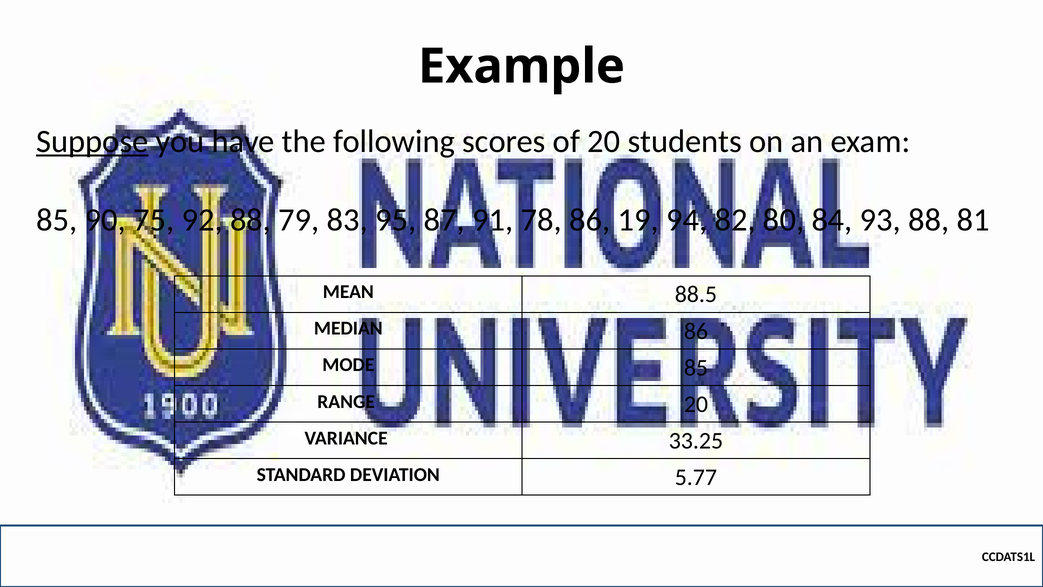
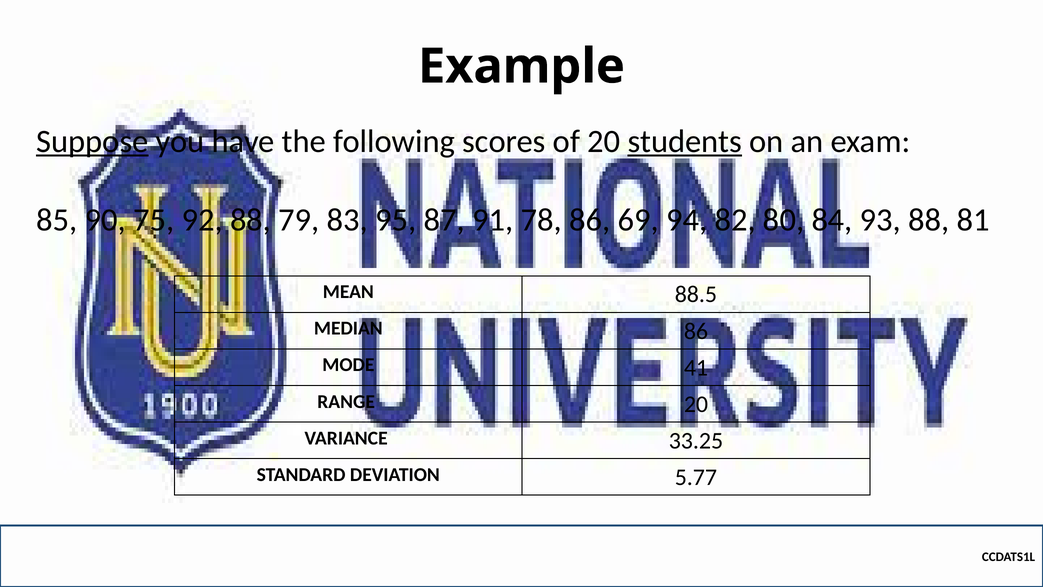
students underline: none -> present
19: 19 -> 69
MODE 85: 85 -> 41
